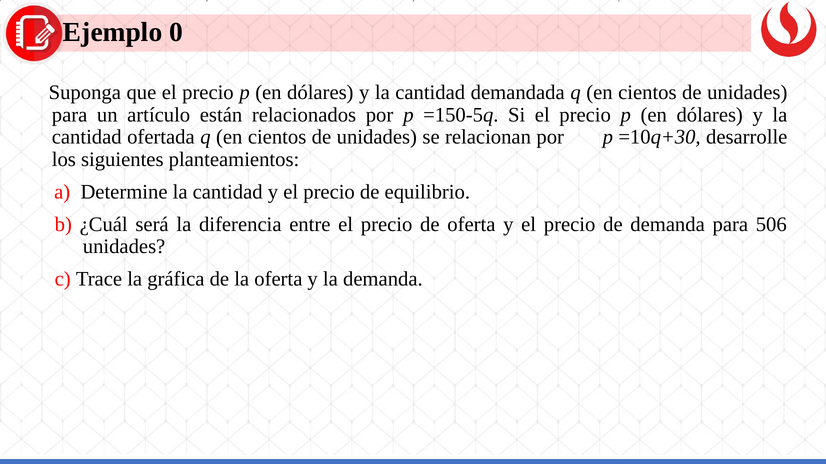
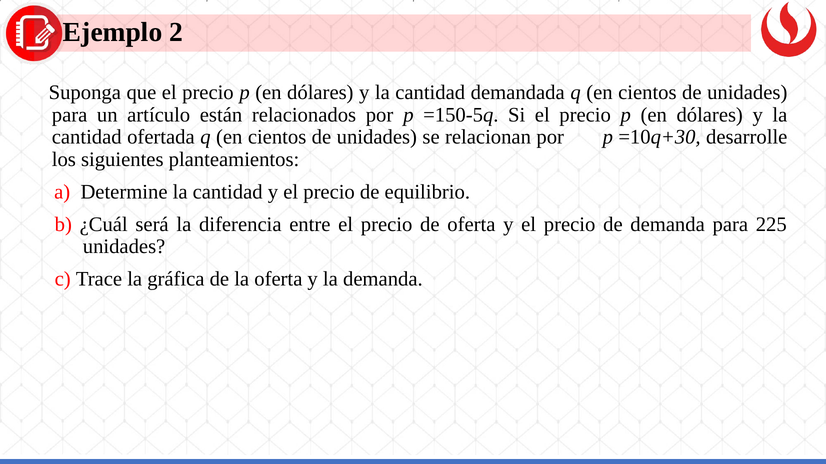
0: 0 -> 2
506: 506 -> 225
